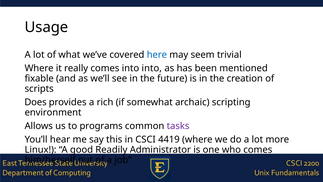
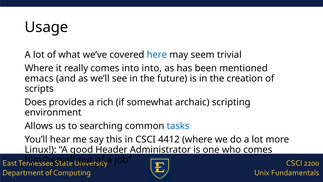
fixable: fixable -> emacs
programs: programs -> searching
tasks colour: purple -> blue
4419: 4419 -> 4412
Readily: Readily -> Header
